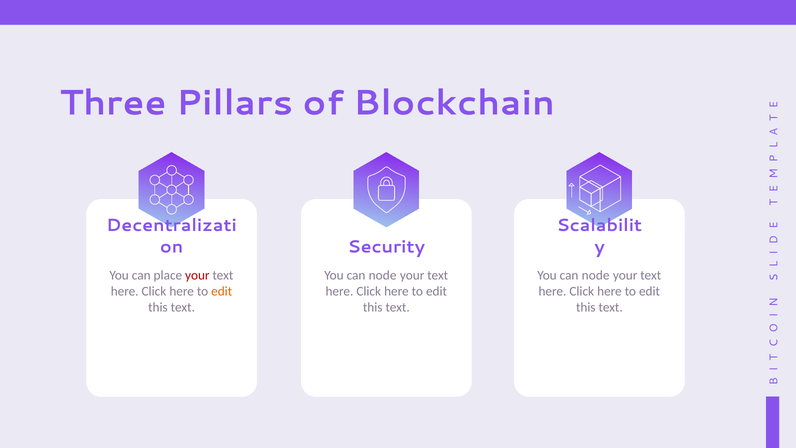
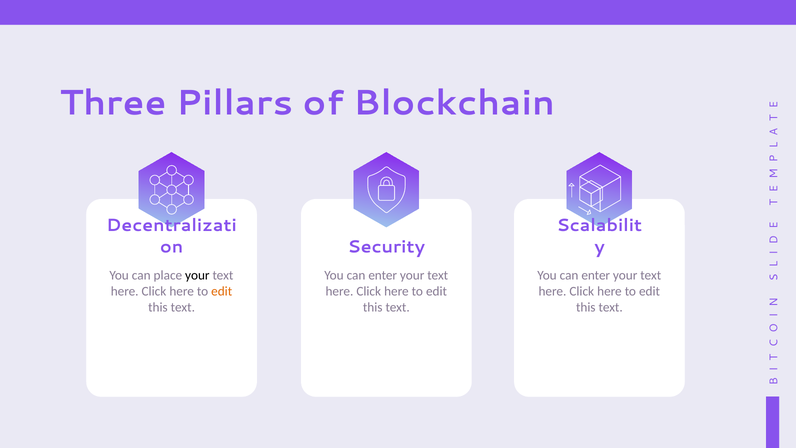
your at (197, 275) colour: red -> black
node at (383, 275): node -> enter
node at (596, 275): node -> enter
